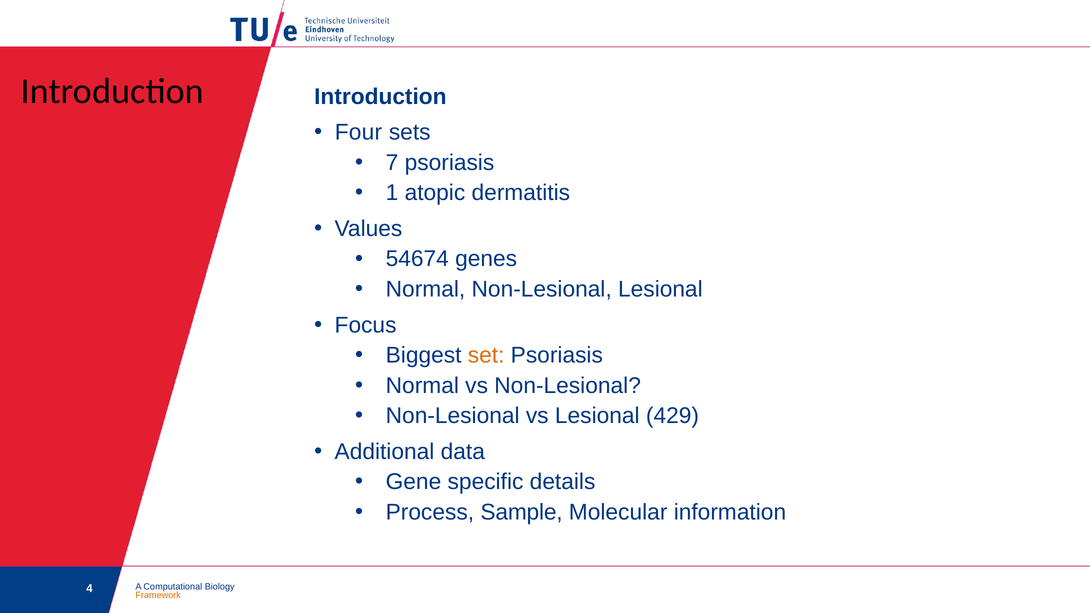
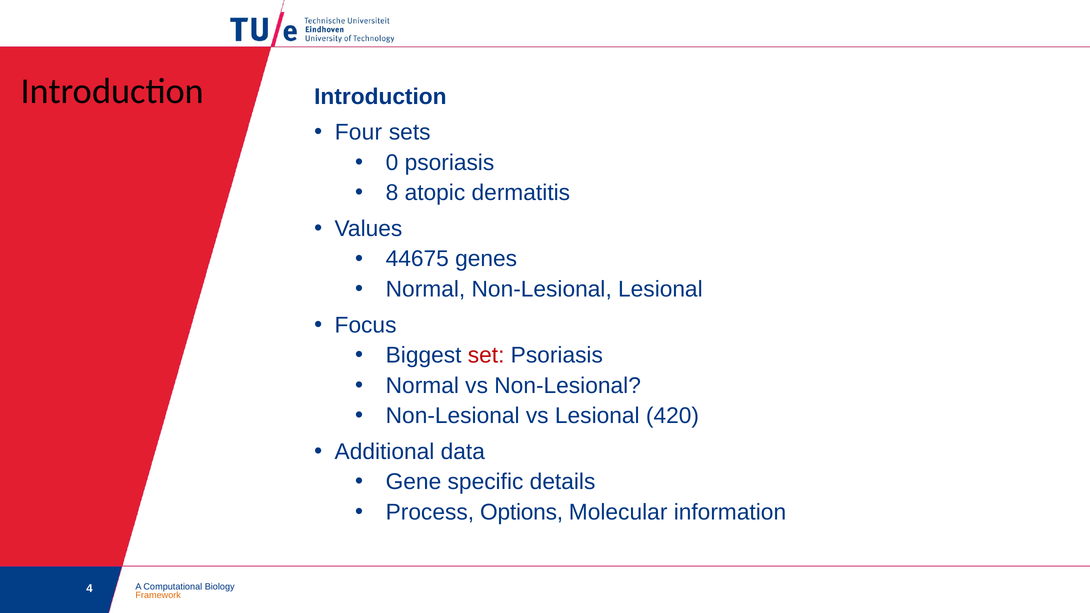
7: 7 -> 0
1: 1 -> 8
54674: 54674 -> 44675
set colour: orange -> red
429: 429 -> 420
Sample: Sample -> Options
